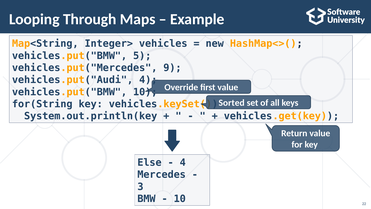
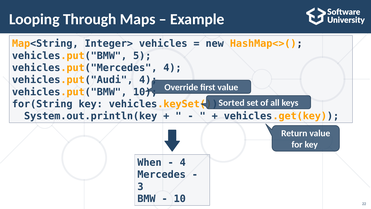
vehicles.put("Mercedes 9: 9 -> 4
Else: Else -> When
